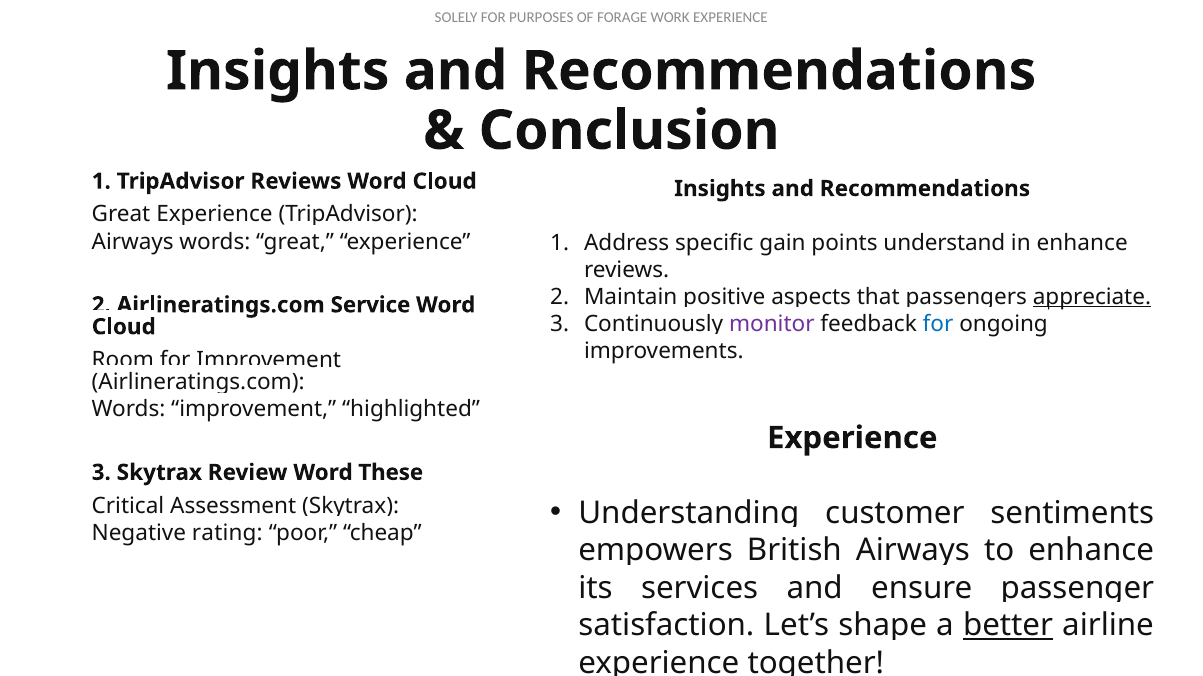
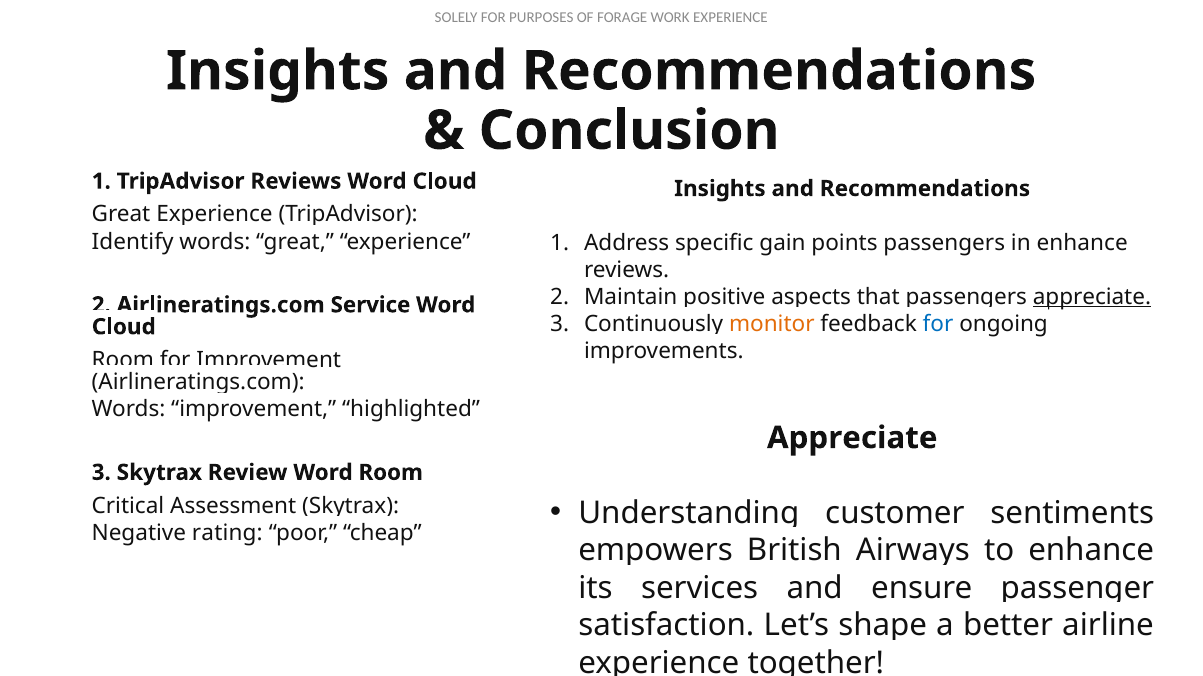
Airways at (133, 242): Airways -> Identify
points understand: understand -> passengers
monitor colour: purple -> orange
Experience at (852, 438): Experience -> Appreciate
These at (391, 473): These -> Room
better underline: present -> none
